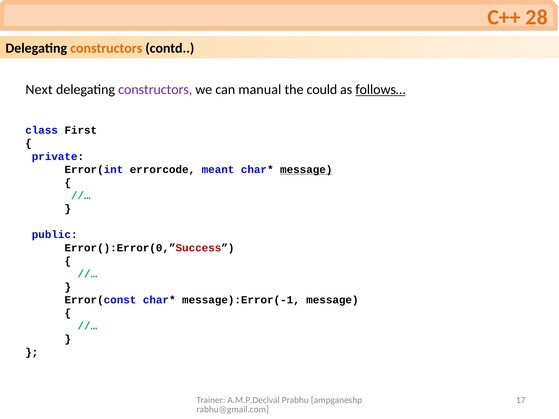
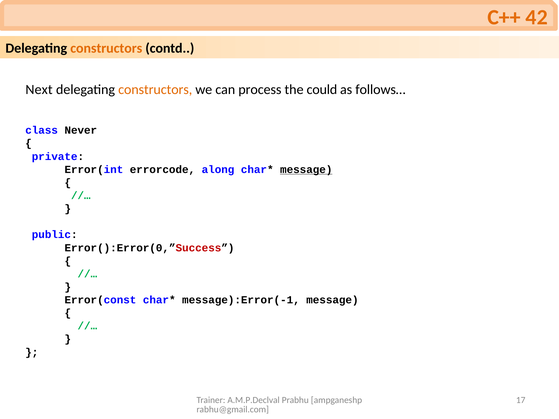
28: 28 -> 42
constructors at (155, 90) colour: purple -> orange
manual: manual -> process
follows… underline: present -> none
First: First -> Never
meant: meant -> along
